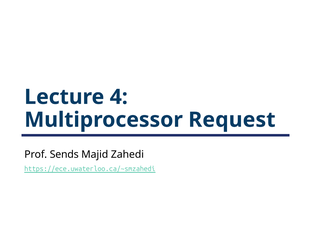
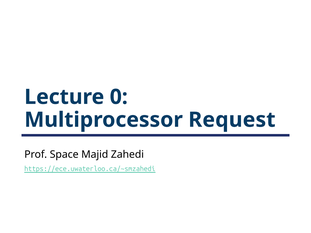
4: 4 -> 0
Sends: Sends -> Space
